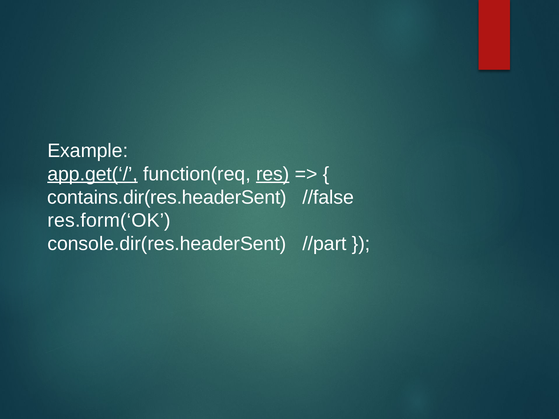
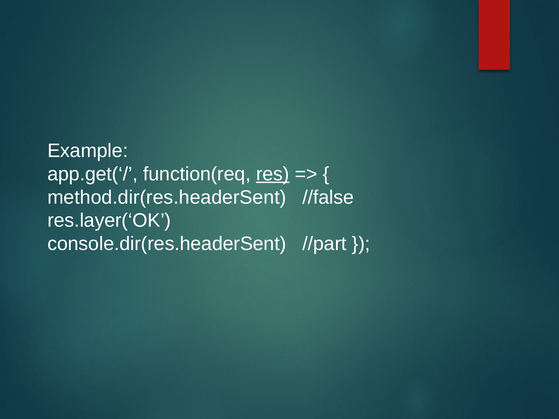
app.get(‘/ underline: present -> none
contains.dir(res.headerSent: contains.dir(res.headerSent -> method.dir(res.headerSent
res.form(‘OK: res.form(‘OK -> res.layer(‘OK
